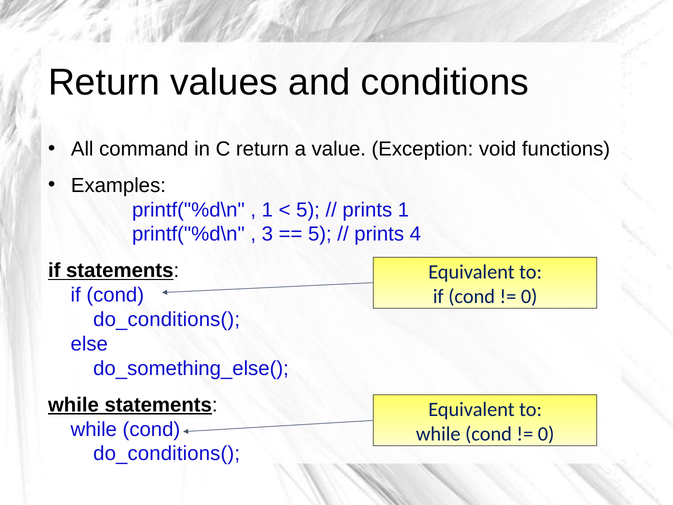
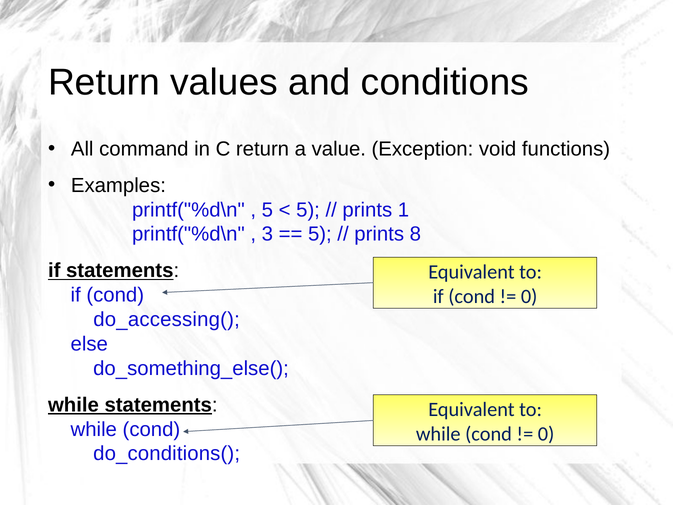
1 at (267, 210): 1 -> 5
4: 4 -> 8
do_conditions( at (167, 319): do_conditions( -> do_accessing(
